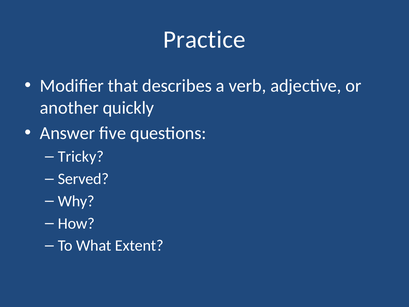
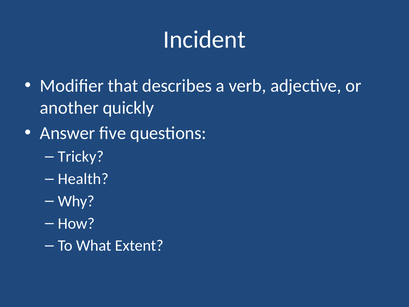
Practice: Practice -> Incident
Served: Served -> Health
